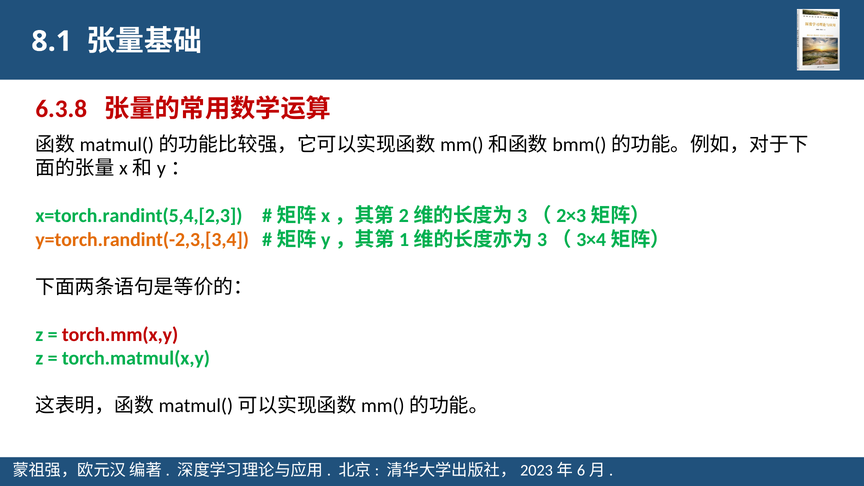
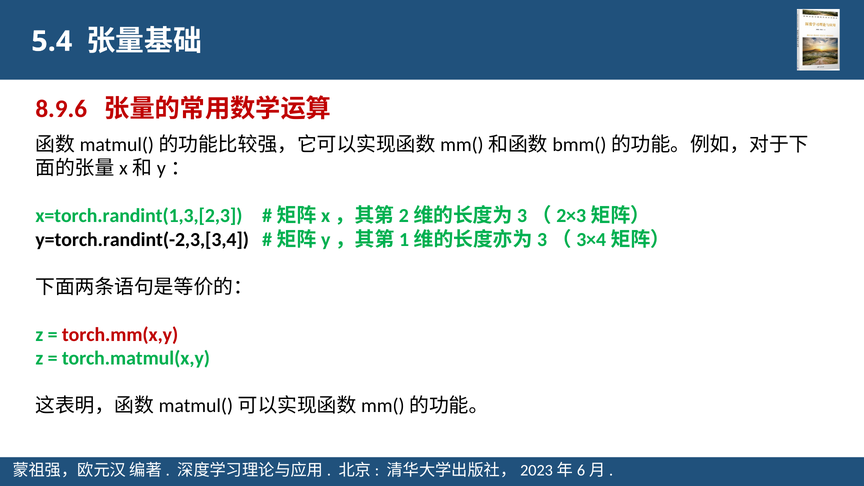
8.1: 8.1 -> 5.4
6.3.8: 6.3.8 -> 8.9.6
x=torch.randint(5,4,[2,3: x=torch.randint(5,4,[2,3 -> x=torch.randint(1,3,[2,3
y=torch.randint(-2,3,[3,4 colour: orange -> black
